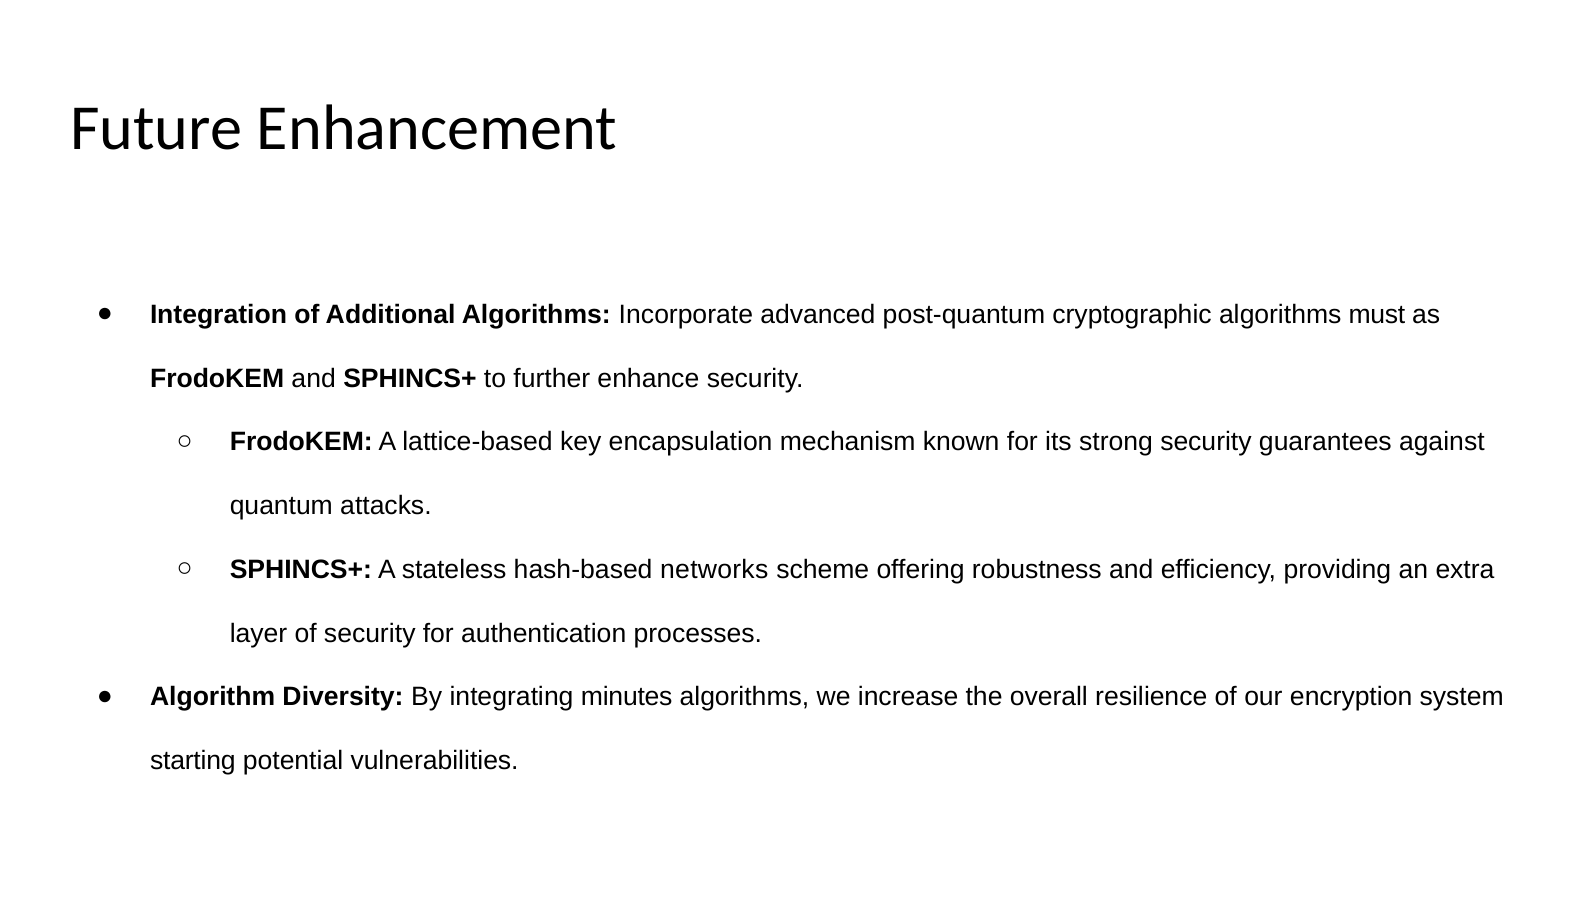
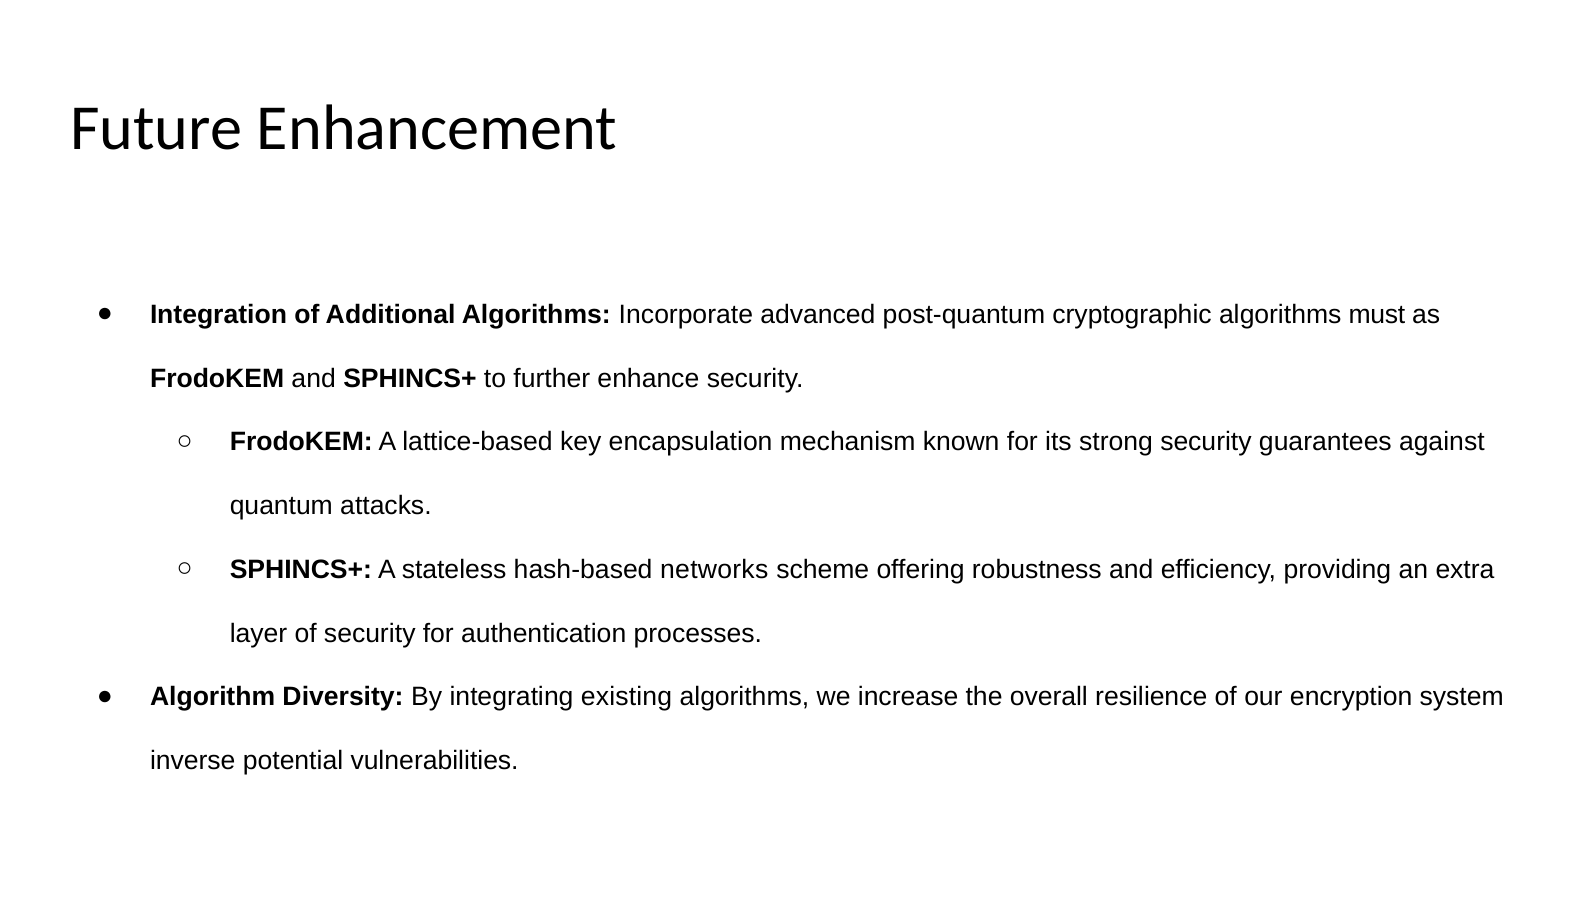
minutes: minutes -> existing
starting: starting -> inverse
